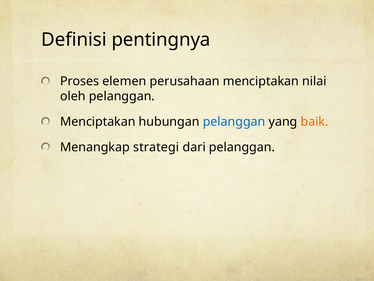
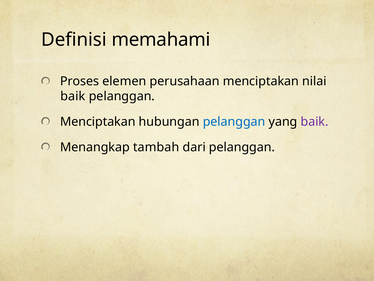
pentingnya: pentingnya -> memahami
oleh at (73, 96): oleh -> baik
baik at (315, 122) colour: orange -> purple
strategi: strategi -> tambah
